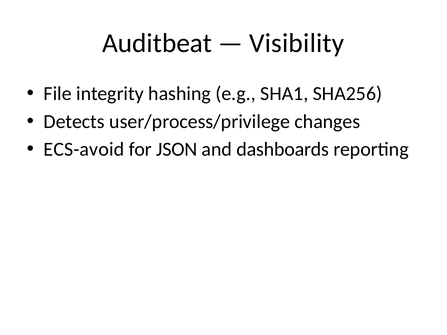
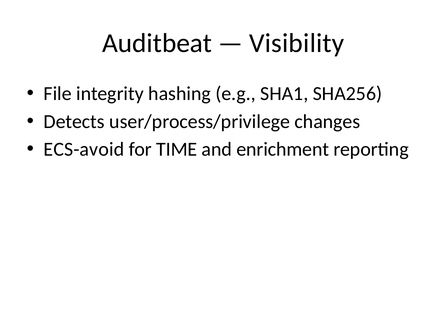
JSON: JSON -> TIME
dashboards: dashboards -> enrichment
